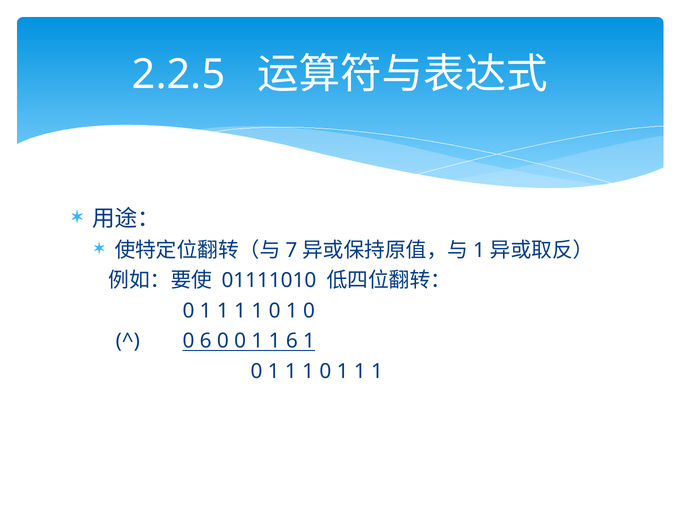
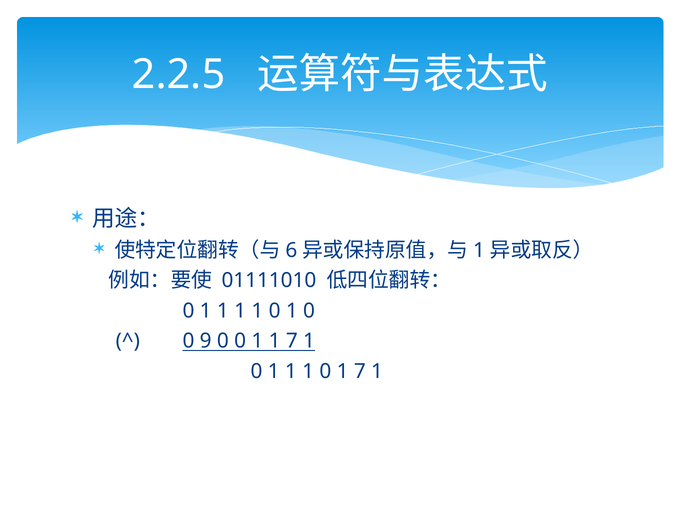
7: 7 -> 6
0 6: 6 -> 9
1 1 6: 6 -> 7
1 at (360, 371): 1 -> 7
